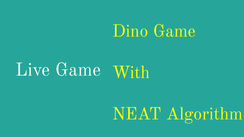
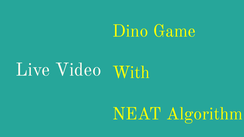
Live Game: Game -> Video
